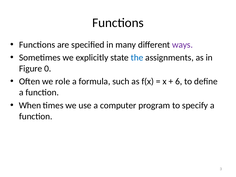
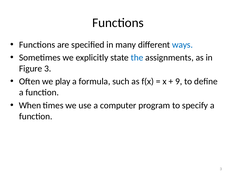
ways colour: purple -> blue
Figure 0: 0 -> 3
role: role -> play
6: 6 -> 9
